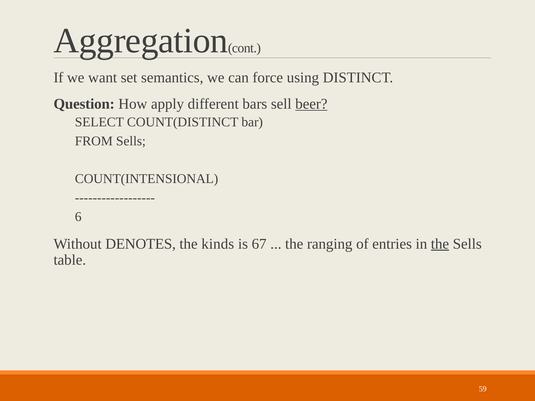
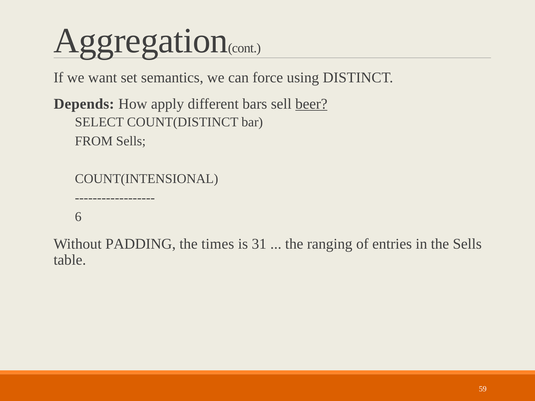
Question: Question -> Depends
DENOTES: DENOTES -> PADDING
kinds: kinds -> times
67: 67 -> 31
the at (440, 244) underline: present -> none
